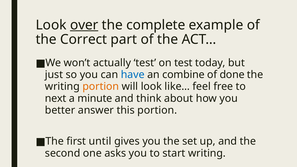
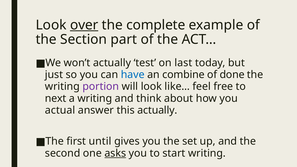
Correct: Correct -> Section
on test: test -> last
portion at (101, 87) colour: orange -> purple
a minute: minute -> writing
better: better -> actual
this portion: portion -> actually
asks underline: none -> present
